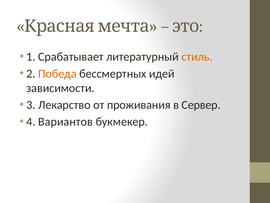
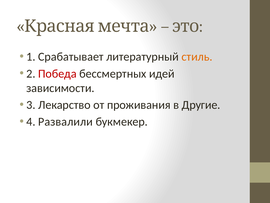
Победа colour: orange -> red
Сервер: Сервер -> Другие
Вариантов: Вариантов -> Развалили
